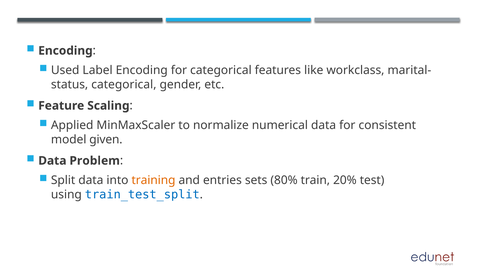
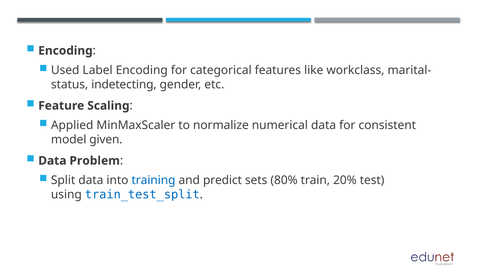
categorical at (124, 85): categorical -> indetecting
training colour: orange -> blue
entries: entries -> predict
